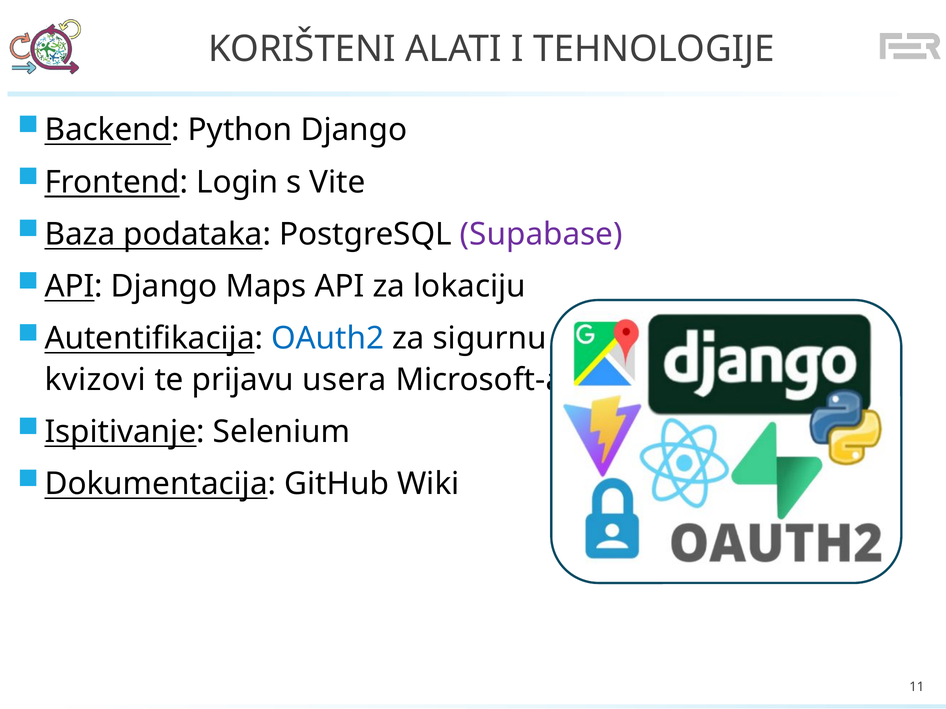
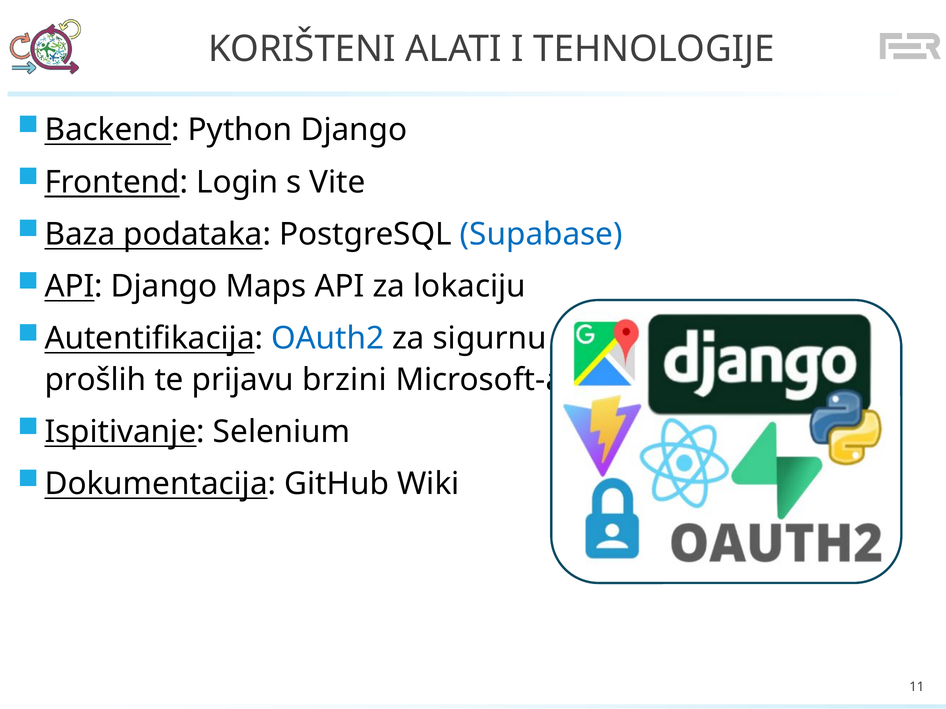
Supabase colour: purple -> blue
kvizovi: kvizovi -> prošlih
usera: usera -> brzini
